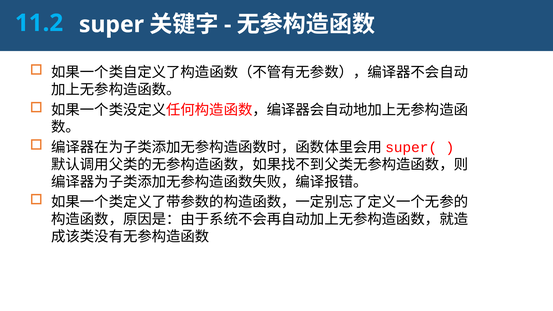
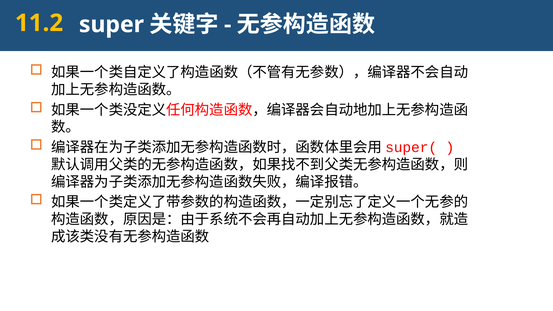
11.2 colour: light blue -> yellow
